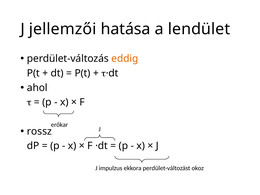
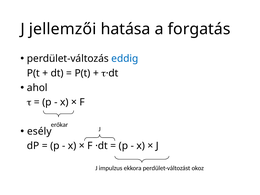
lendület: lendület -> forgatás
eddig colour: orange -> blue
rossz: rossz -> esély
